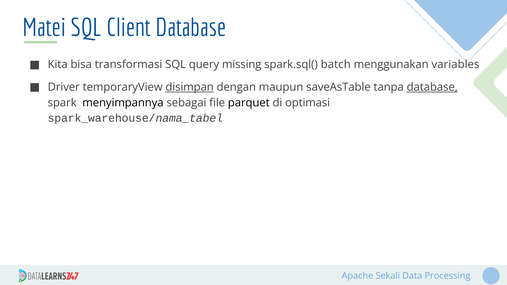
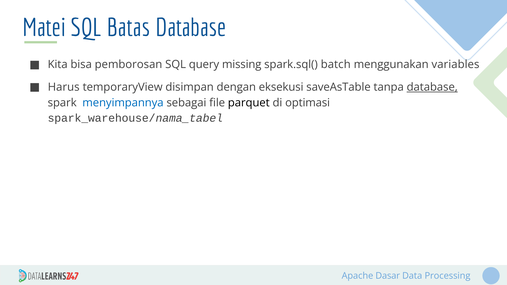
Client: Client -> Batas
transformasi: transformasi -> pemborosan
Driver: Driver -> Harus
disimpan underline: present -> none
maupun: maupun -> eksekusi
menyimpannya colour: black -> blue
Sekali: Sekali -> Dasar
